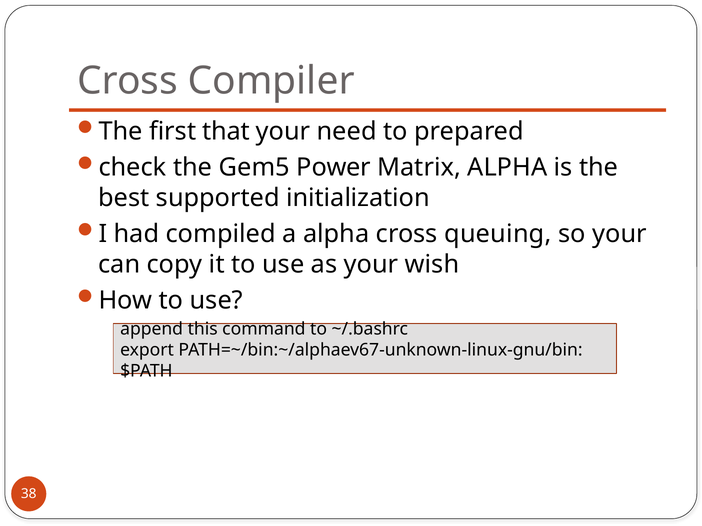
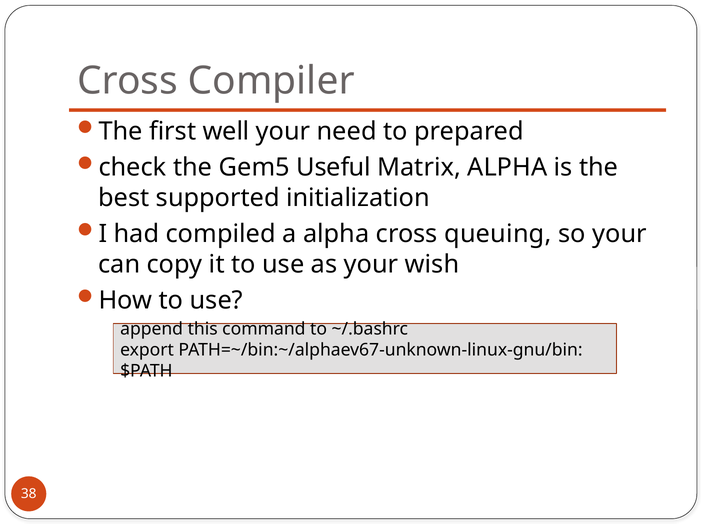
that: that -> well
Power: Power -> Useful
